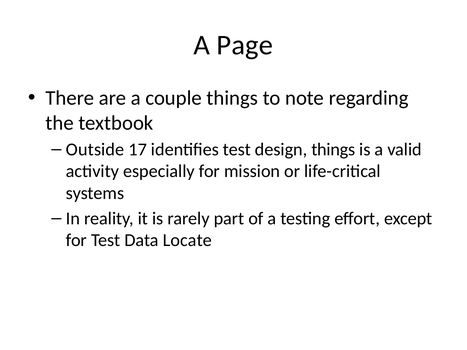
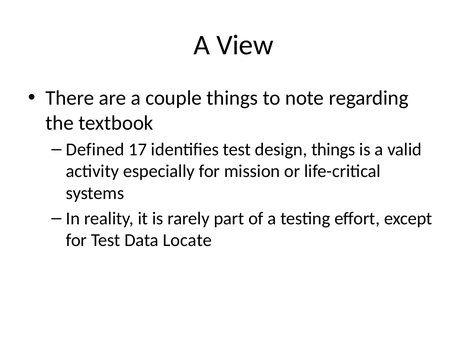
Page: Page -> View
Outside: Outside -> Defined
